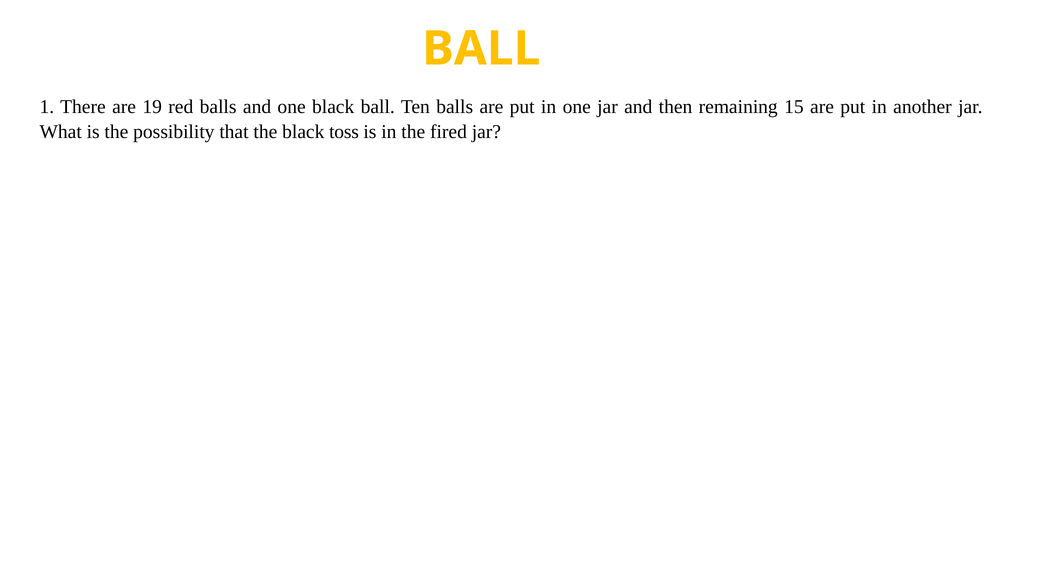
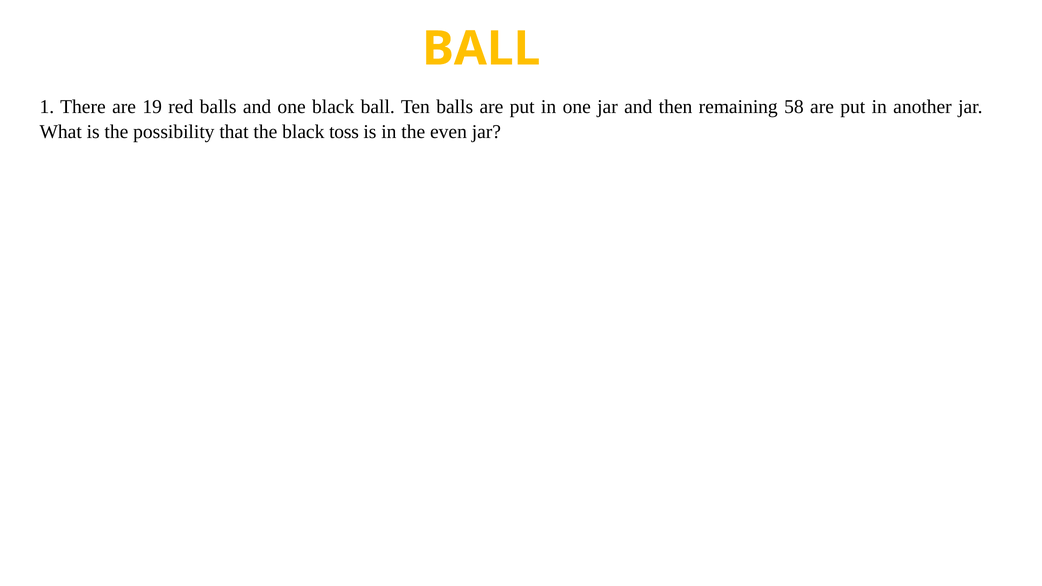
15: 15 -> 58
fired: fired -> even
